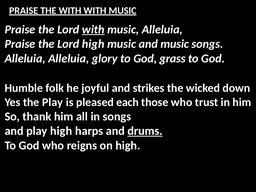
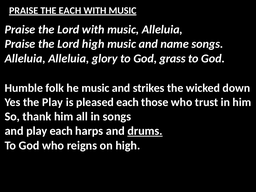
THE WITH: WITH -> EACH
with at (93, 29) underline: present -> none
and music: music -> name
he joyful: joyful -> music
play high: high -> each
